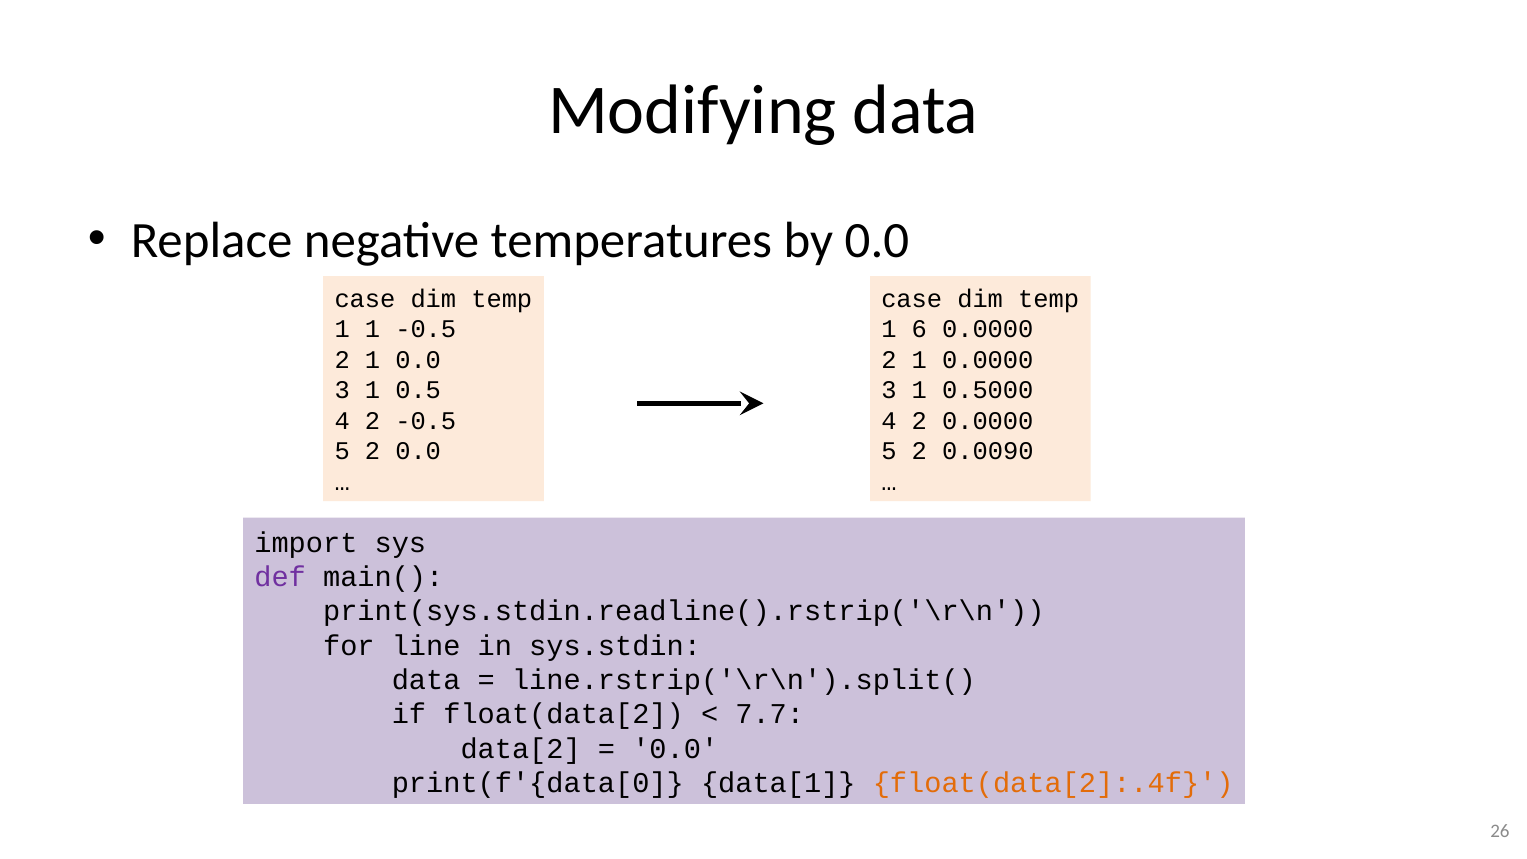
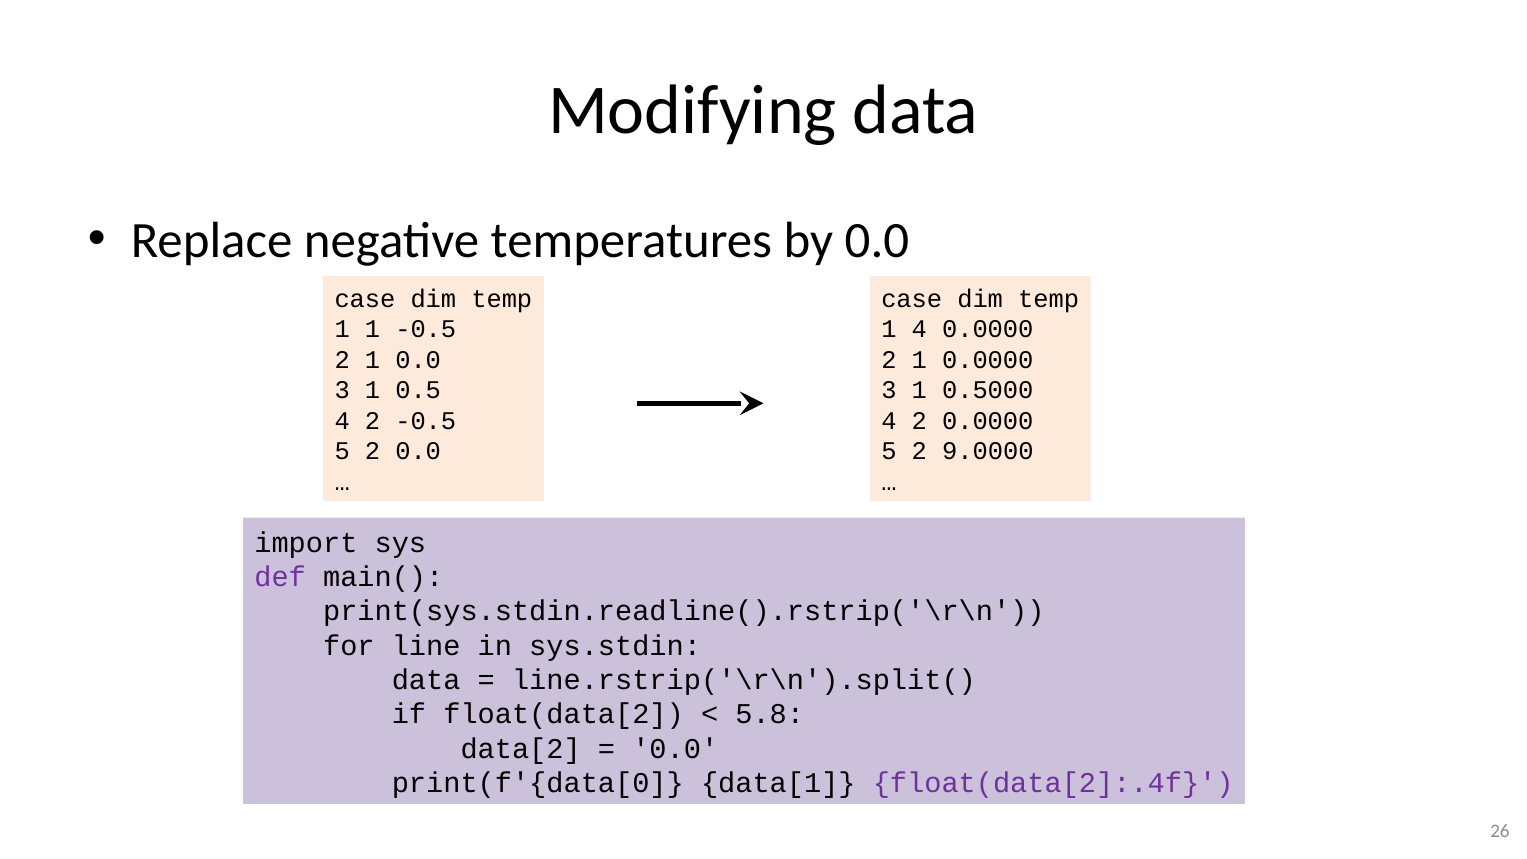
1 6: 6 -> 4
0.0090: 0.0090 -> 9.0000
7.7: 7.7 -> 5.8
float(data[2]:.4f colour: orange -> purple
